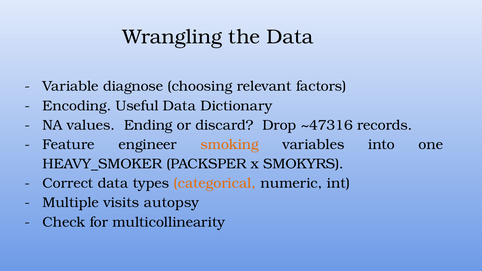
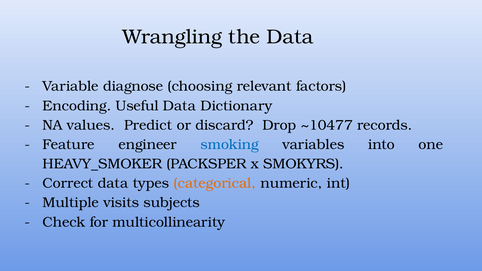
Ending: Ending -> Predict
~47316: ~47316 -> ~10477
smoking colour: orange -> blue
autopsy: autopsy -> subjects
